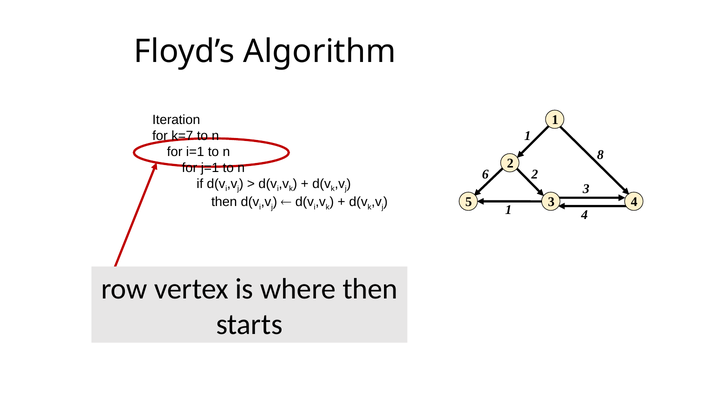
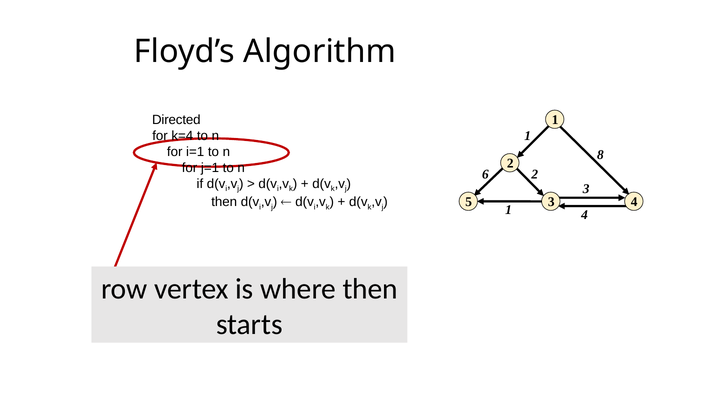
Iteration: Iteration -> Directed
k=7: k=7 -> k=4
